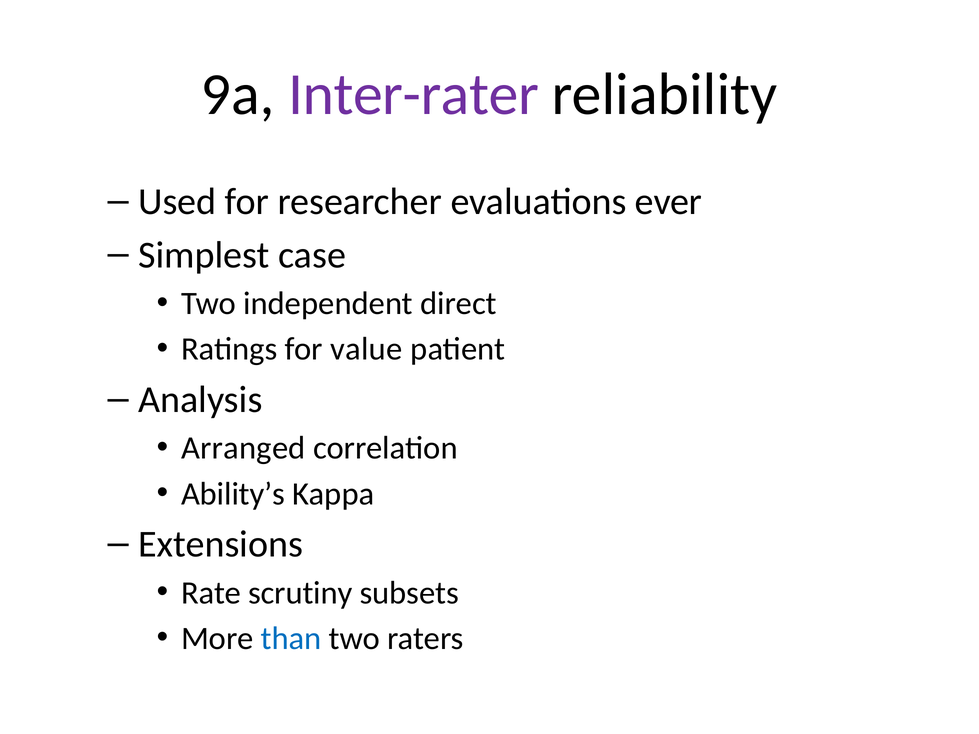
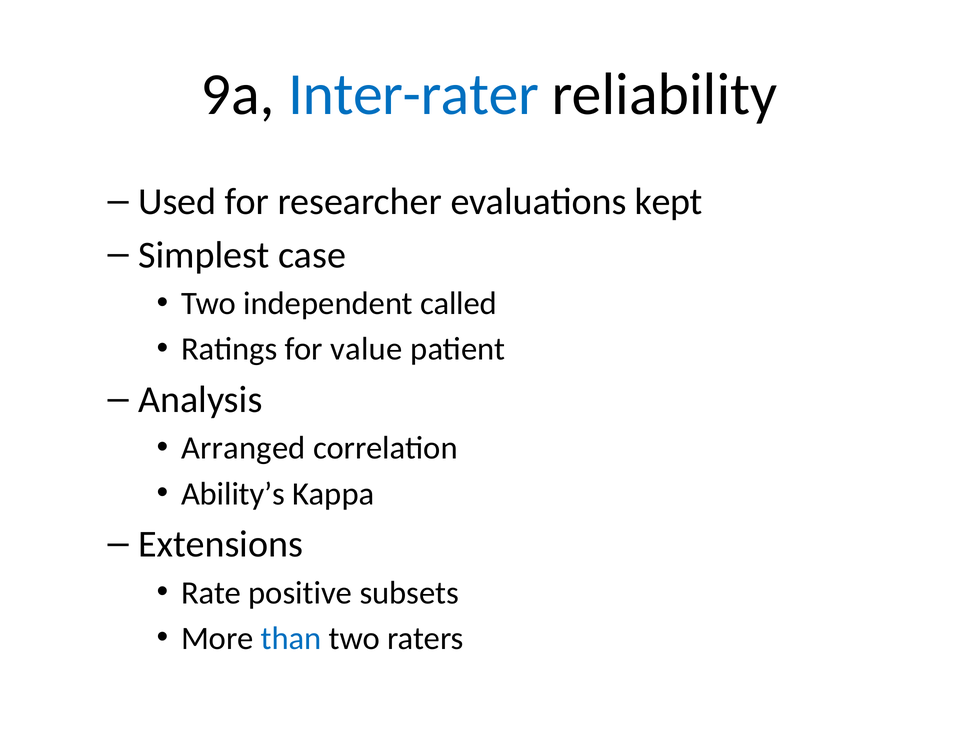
Inter-rater colour: purple -> blue
ever: ever -> kept
direct: direct -> called
scrutiny: scrutiny -> positive
